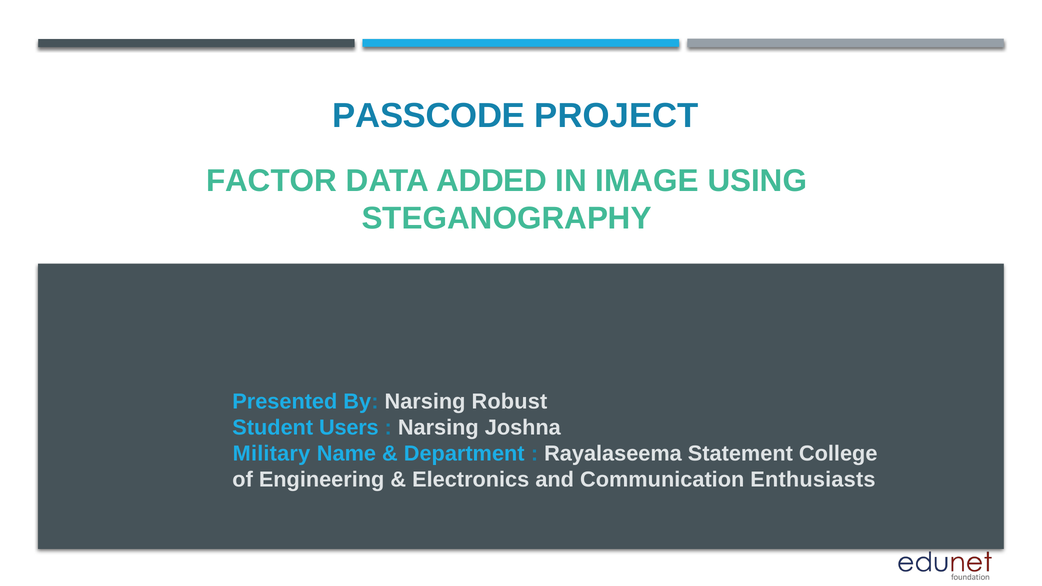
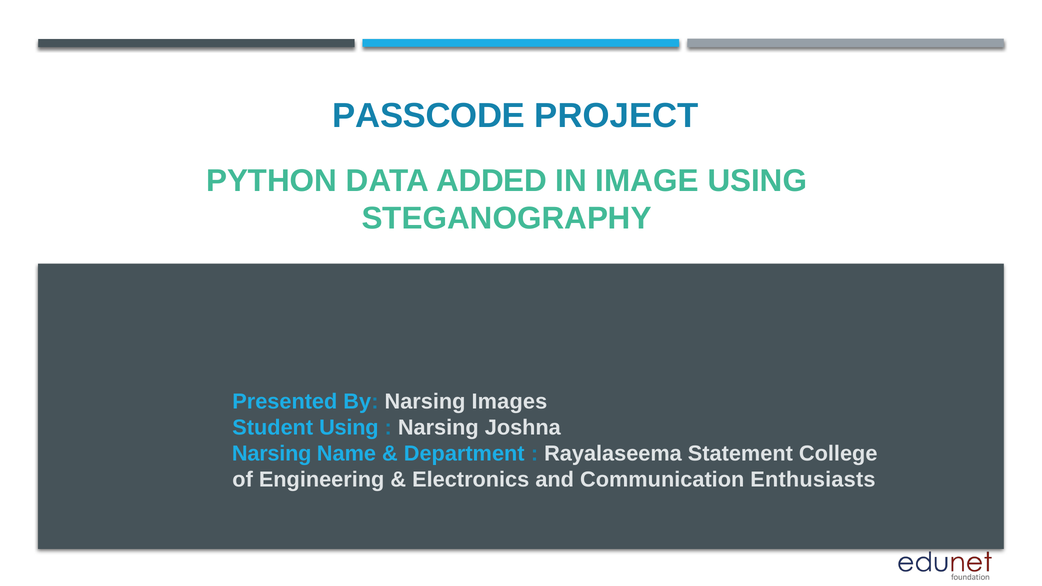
FACTOR: FACTOR -> PYTHON
Robust: Robust -> Images
Student Users: Users -> Using
Military at (271, 454): Military -> Narsing
